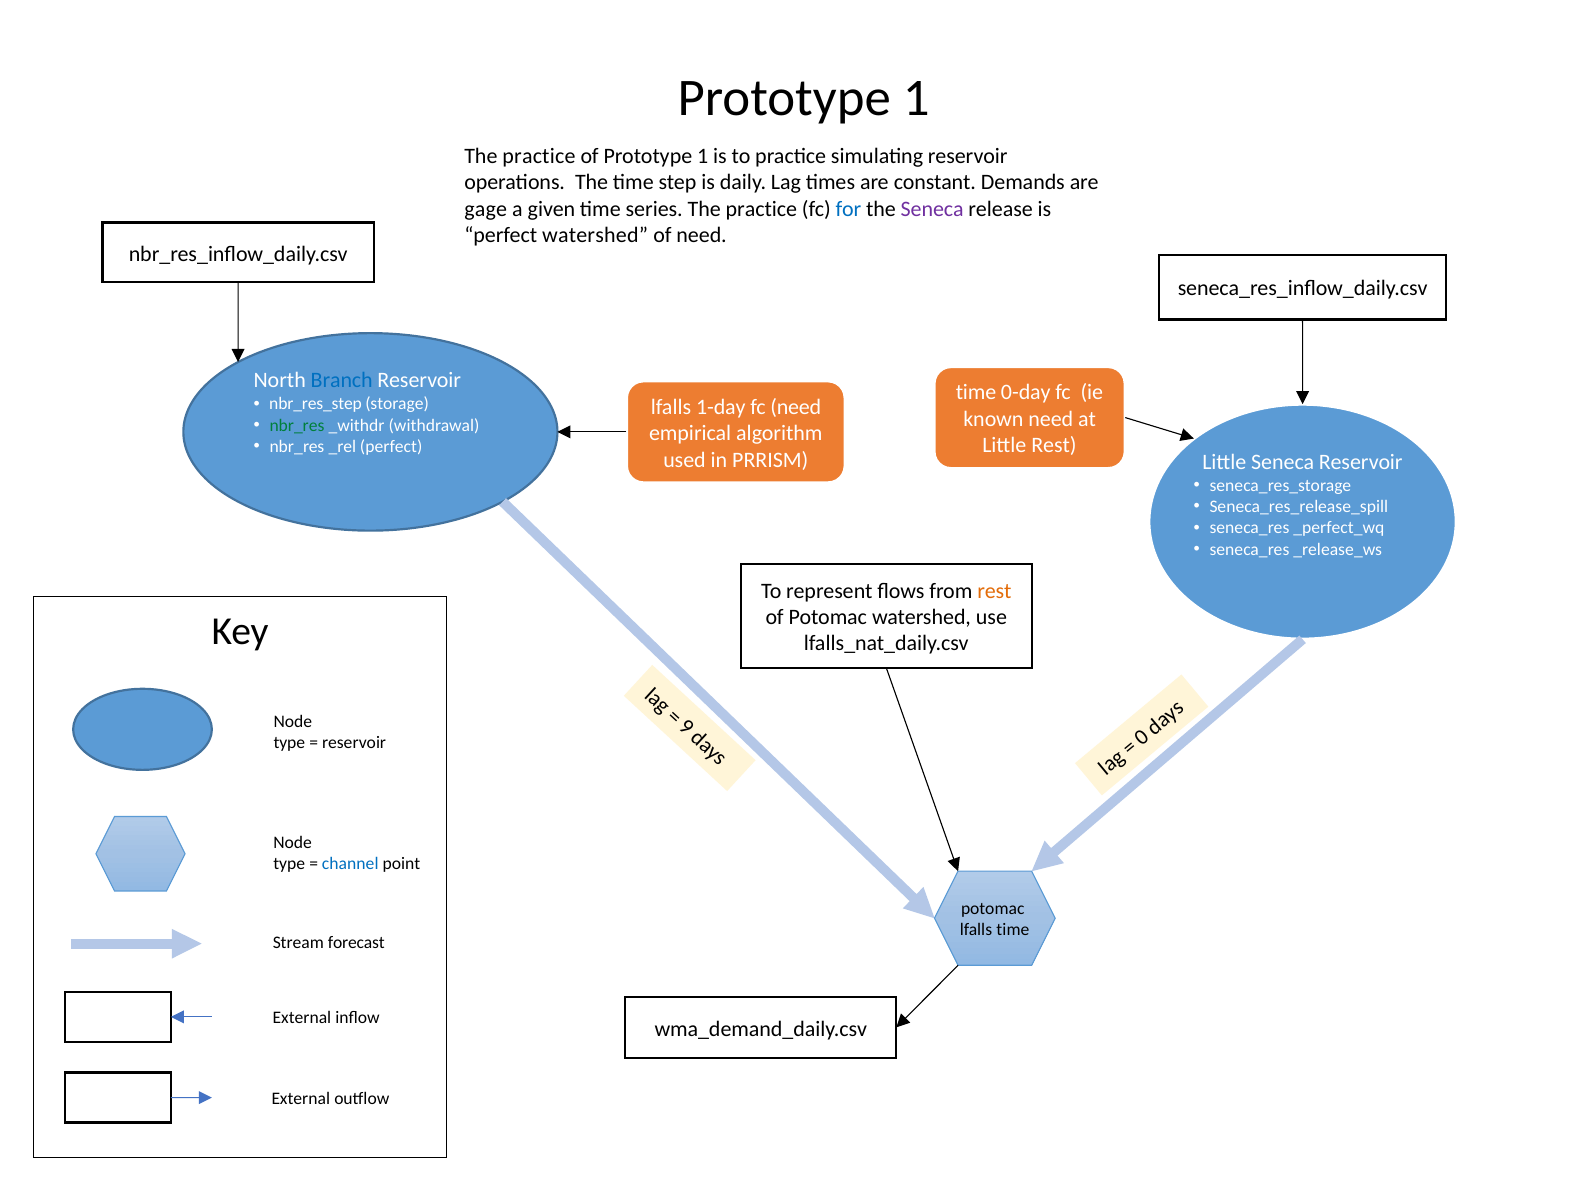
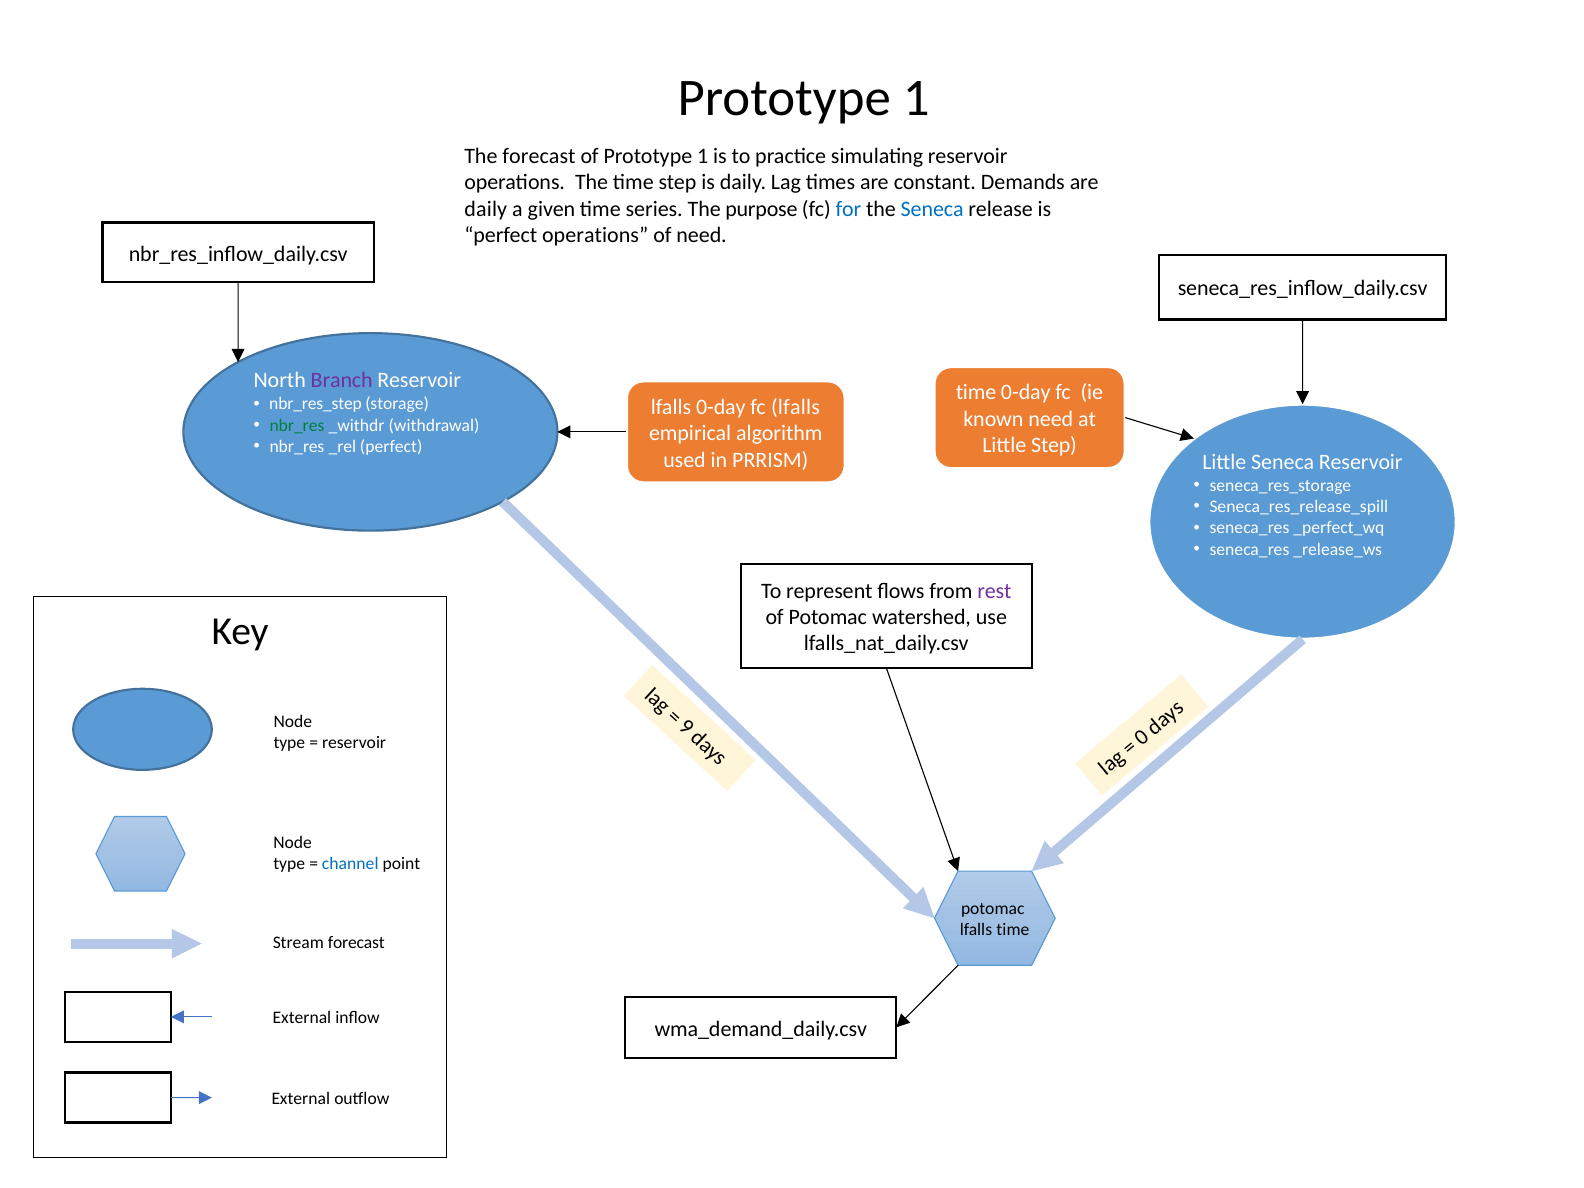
practice at (539, 156): practice -> forecast
gage at (486, 209): gage -> daily
series The practice: practice -> purpose
Seneca at (932, 209) colour: purple -> blue
perfect watershed: watershed -> operations
Branch colour: blue -> purple
lfalls 1-day: 1-day -> 0-day
fc need: need -> lfalls
Little Rest: Rest -> Step
rest at (994, 591) colour: orange -> purple
